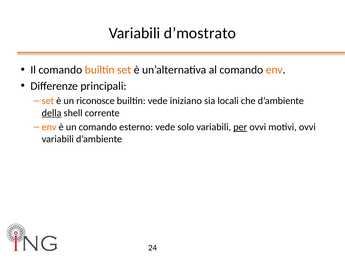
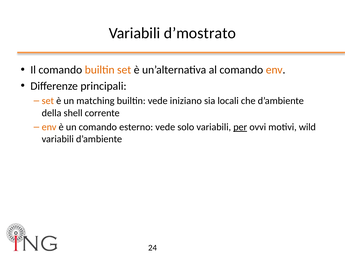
riconosce: riconosce -> matching
della underline: present -> none
motivi ovvi: ovvi -> wild
